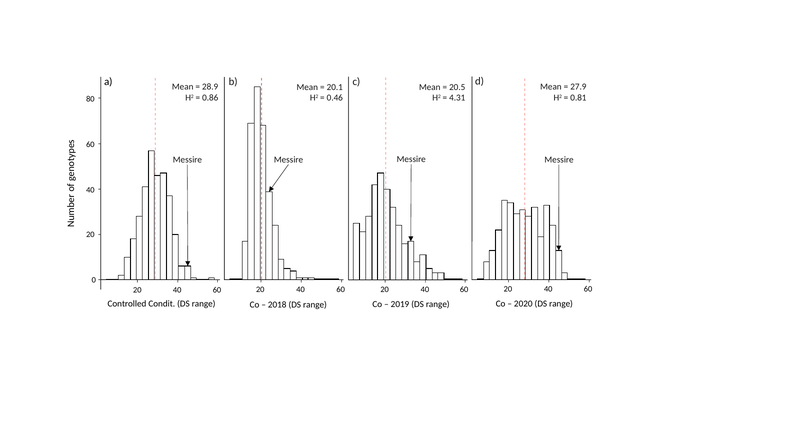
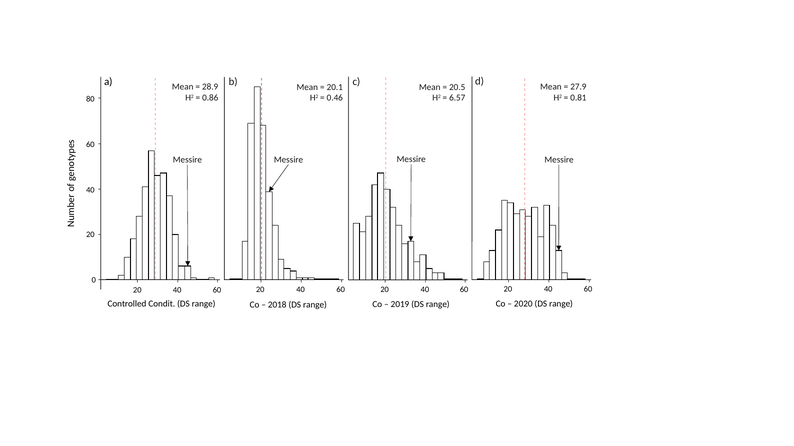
4.31: 4.31 -> 6.57
